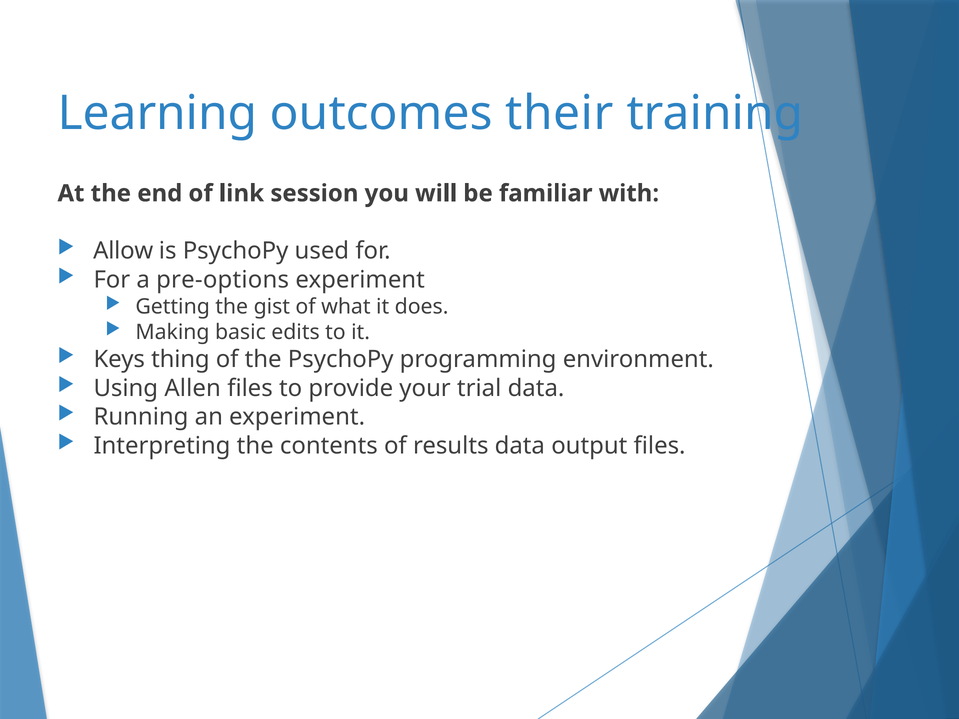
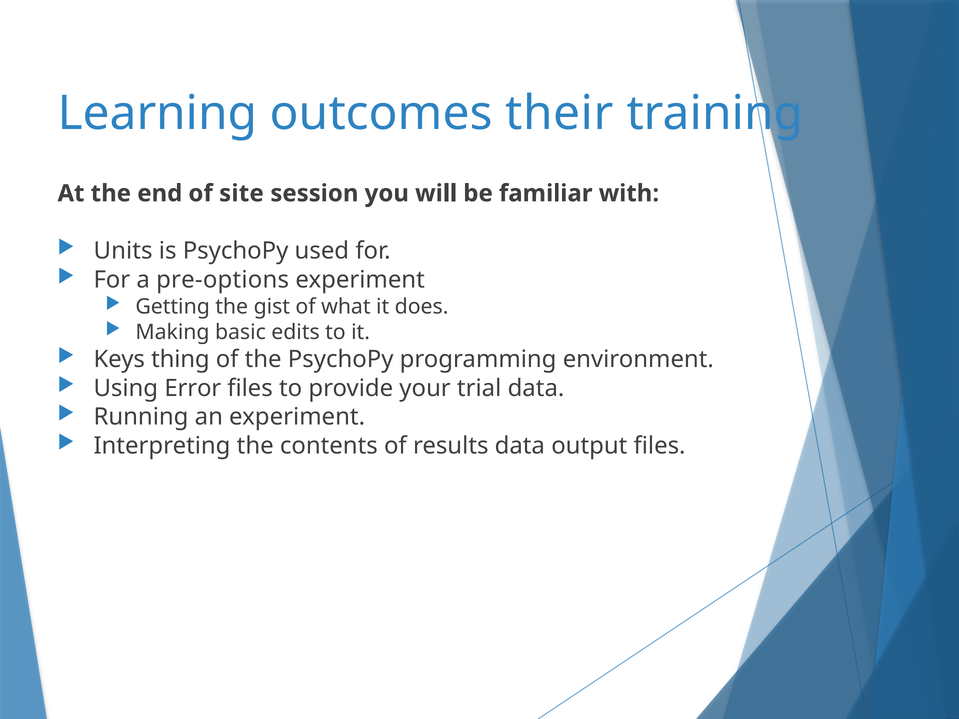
link: link -> site
Allow: Allow -> Units
Allen: Allen -> Error
